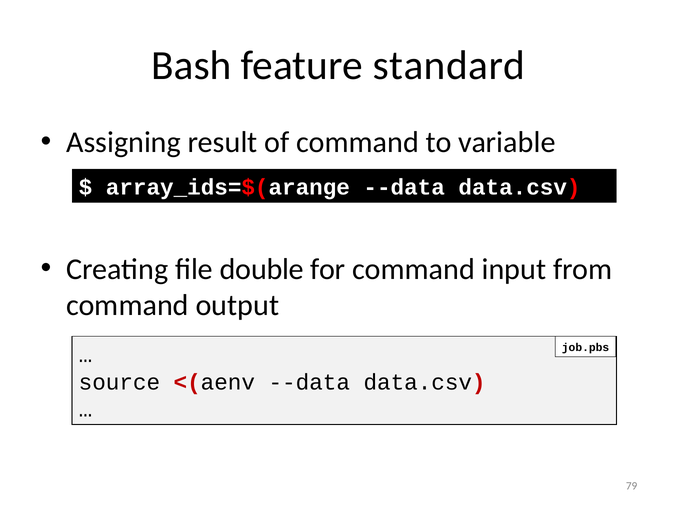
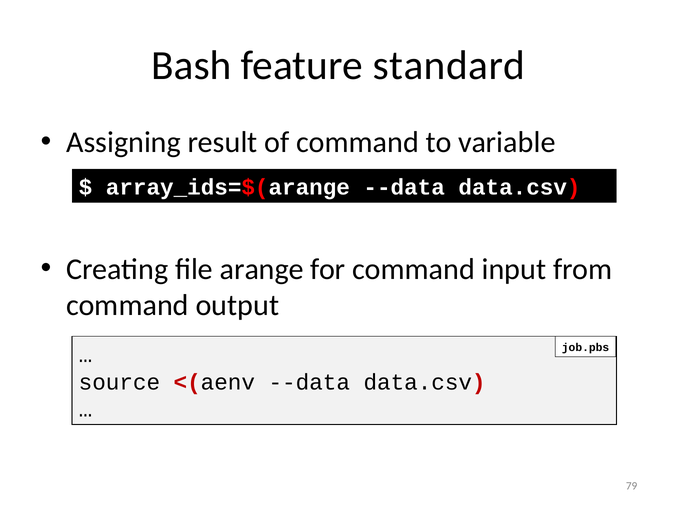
double: double -> arange
